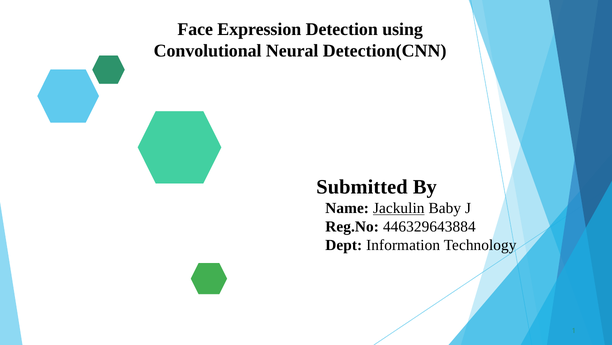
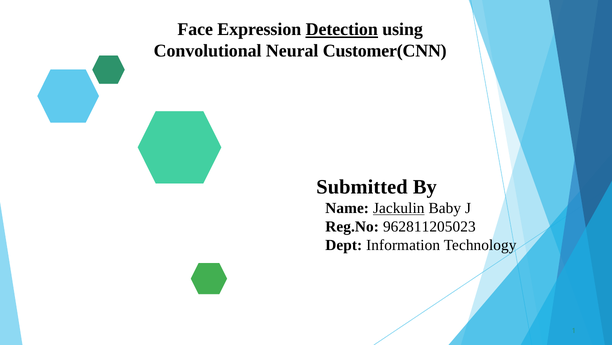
Detection underline: none -> present
Detection(CNN: Detection(CNN -> Customer(CNN
446329643884: 446329643884 -> 962811205023
